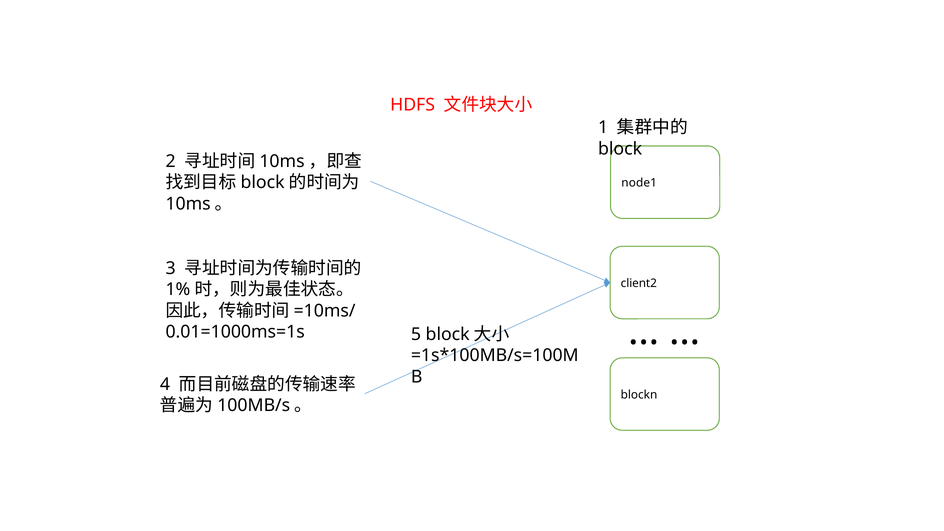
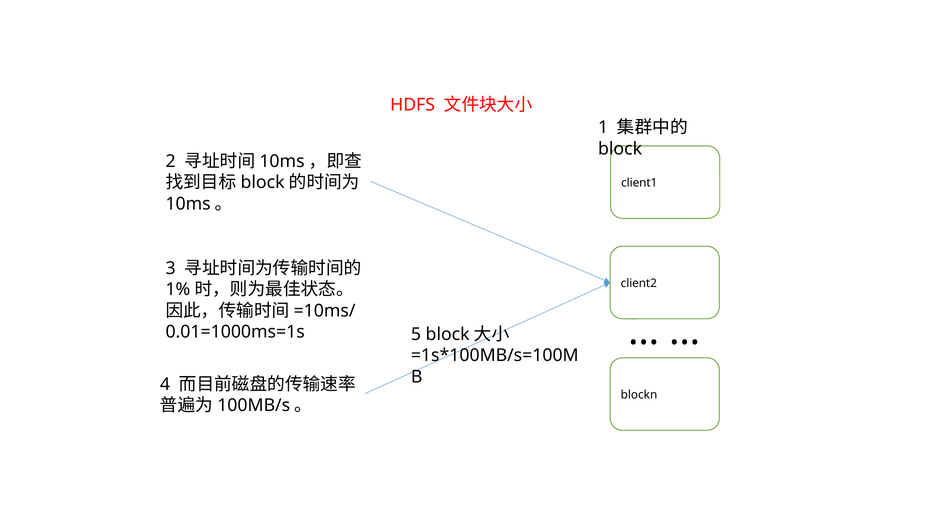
node1: node1 -> client1
